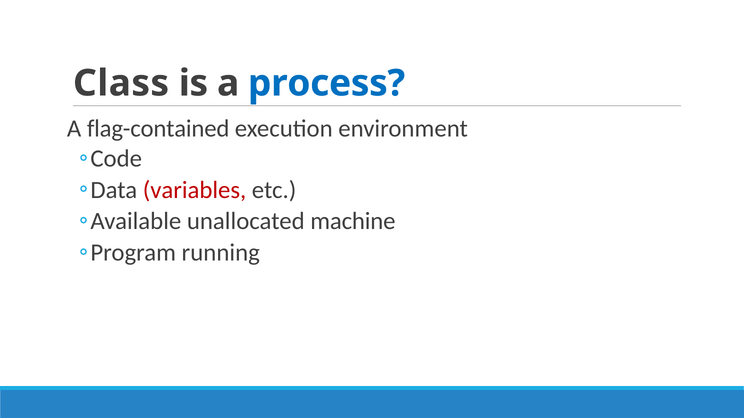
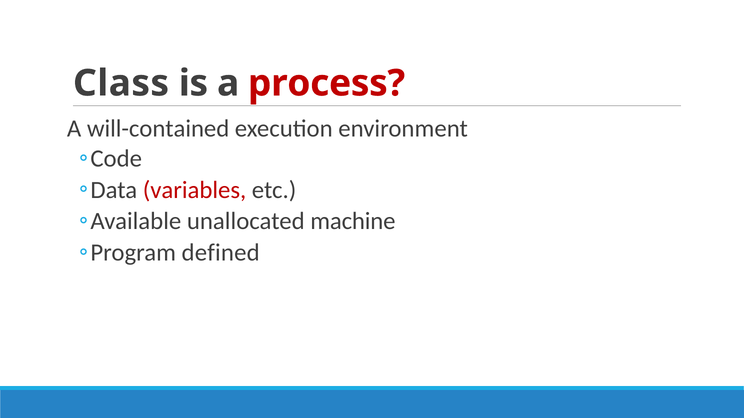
process colour: blue -> red
flag-contained: flag-contained -> will-contained
running: running -> defined
